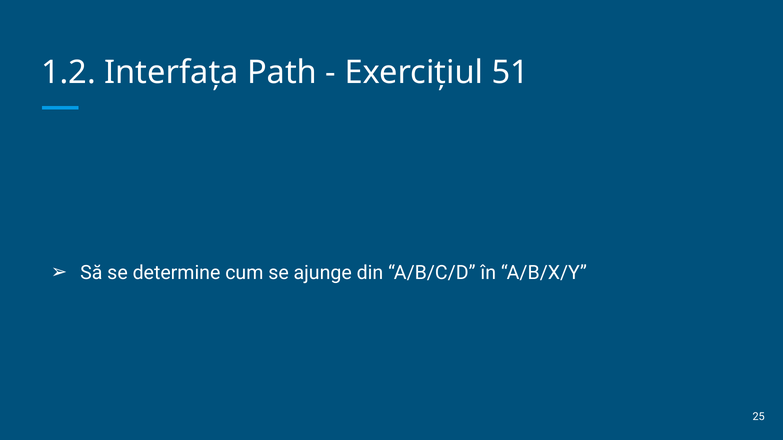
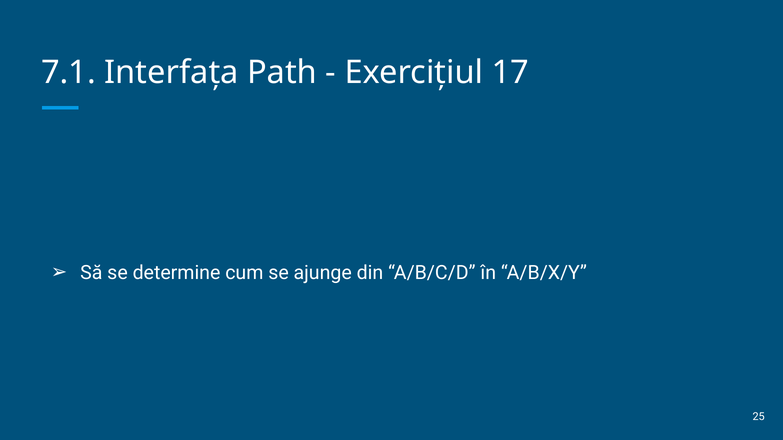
1.2: 1.2 -> 7.1
51: 51 -> 17
